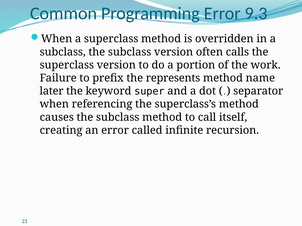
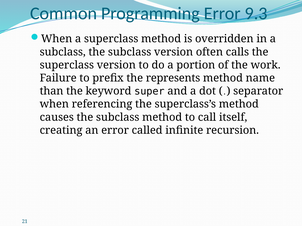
later: later -> than
